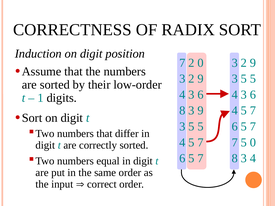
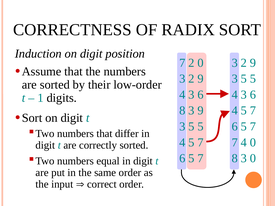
7 5: 5 -> 4
3 4: 4 -> 0
